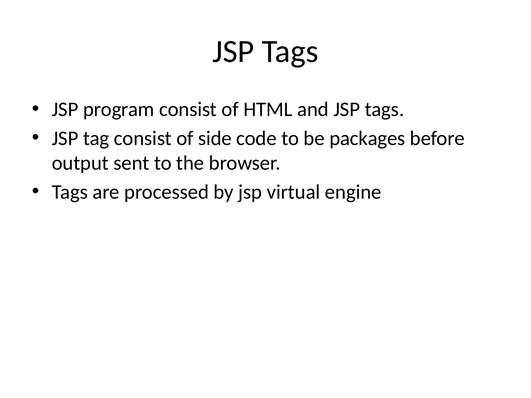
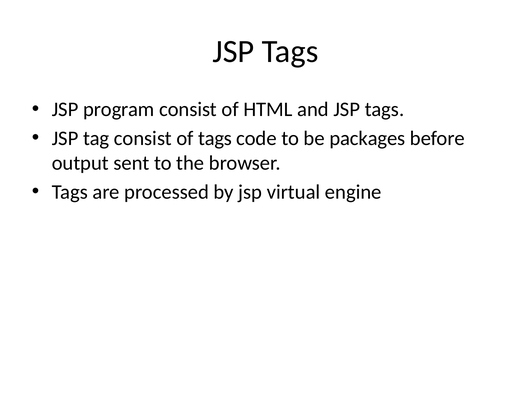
of side: side -> tags
